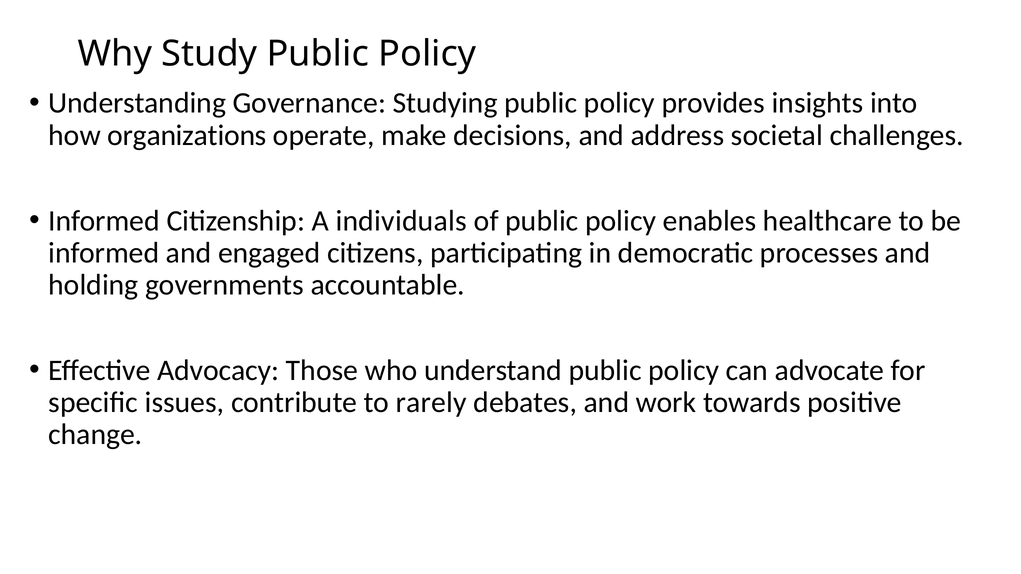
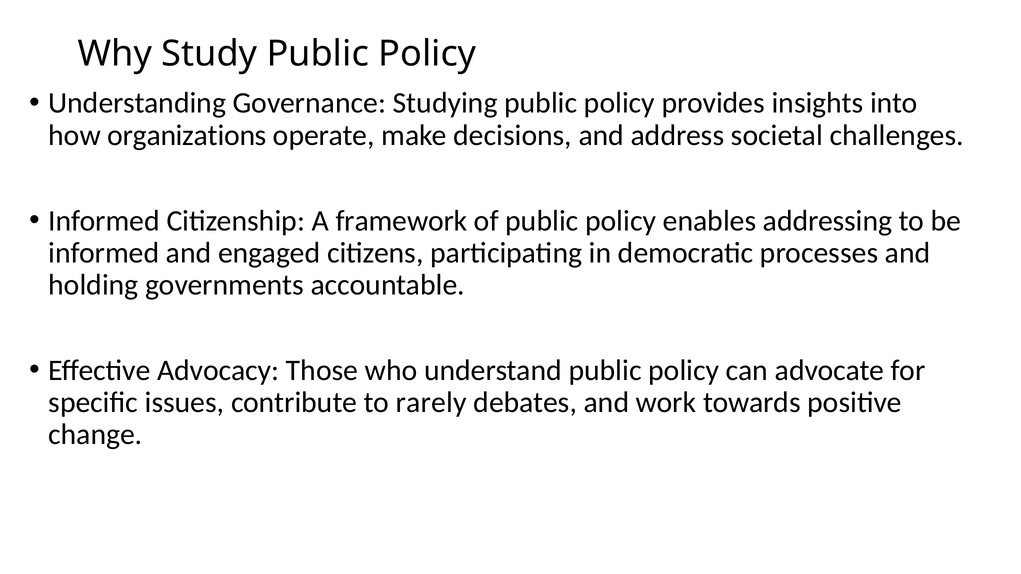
individuals: individuals -> framework
healthcare: healthcare -> addressing
